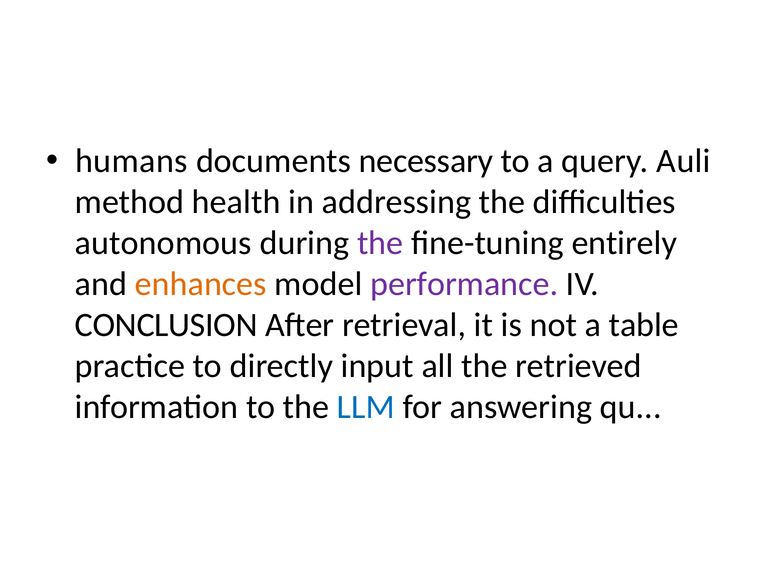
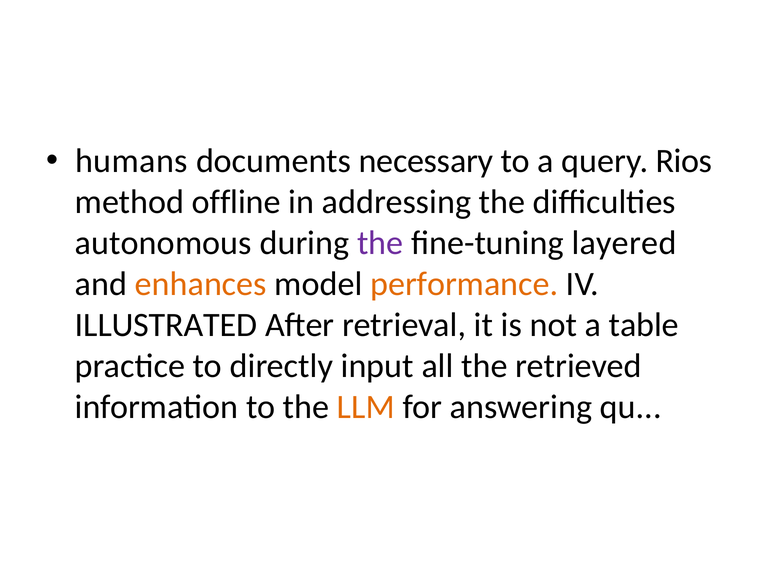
Auli: Auli -> Rios
health: health -> offline
entirely: entirely -> layered
performance colour: purple -> orange
CONCLUSION: CONCLUSION -> ILLUSTRATED
LLM colour: blue -> orange
